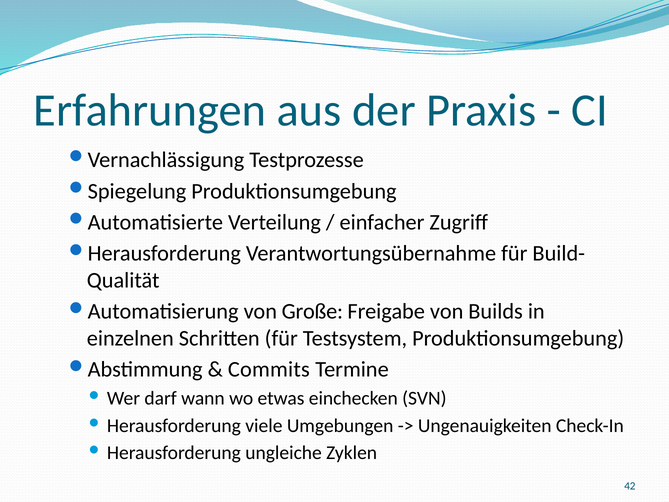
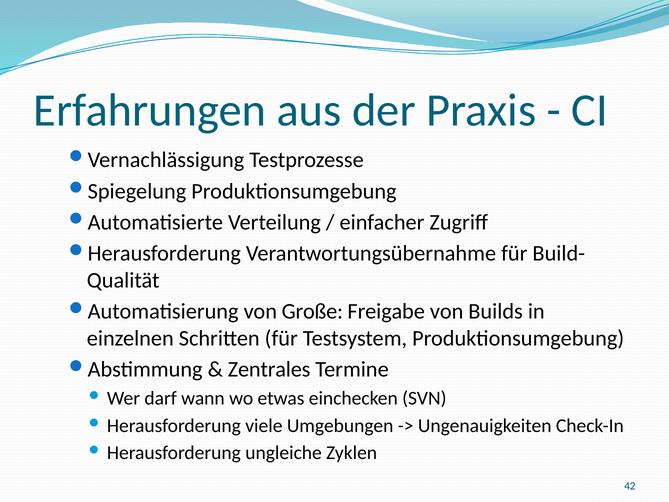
Commits: Commits -> Zentrales
